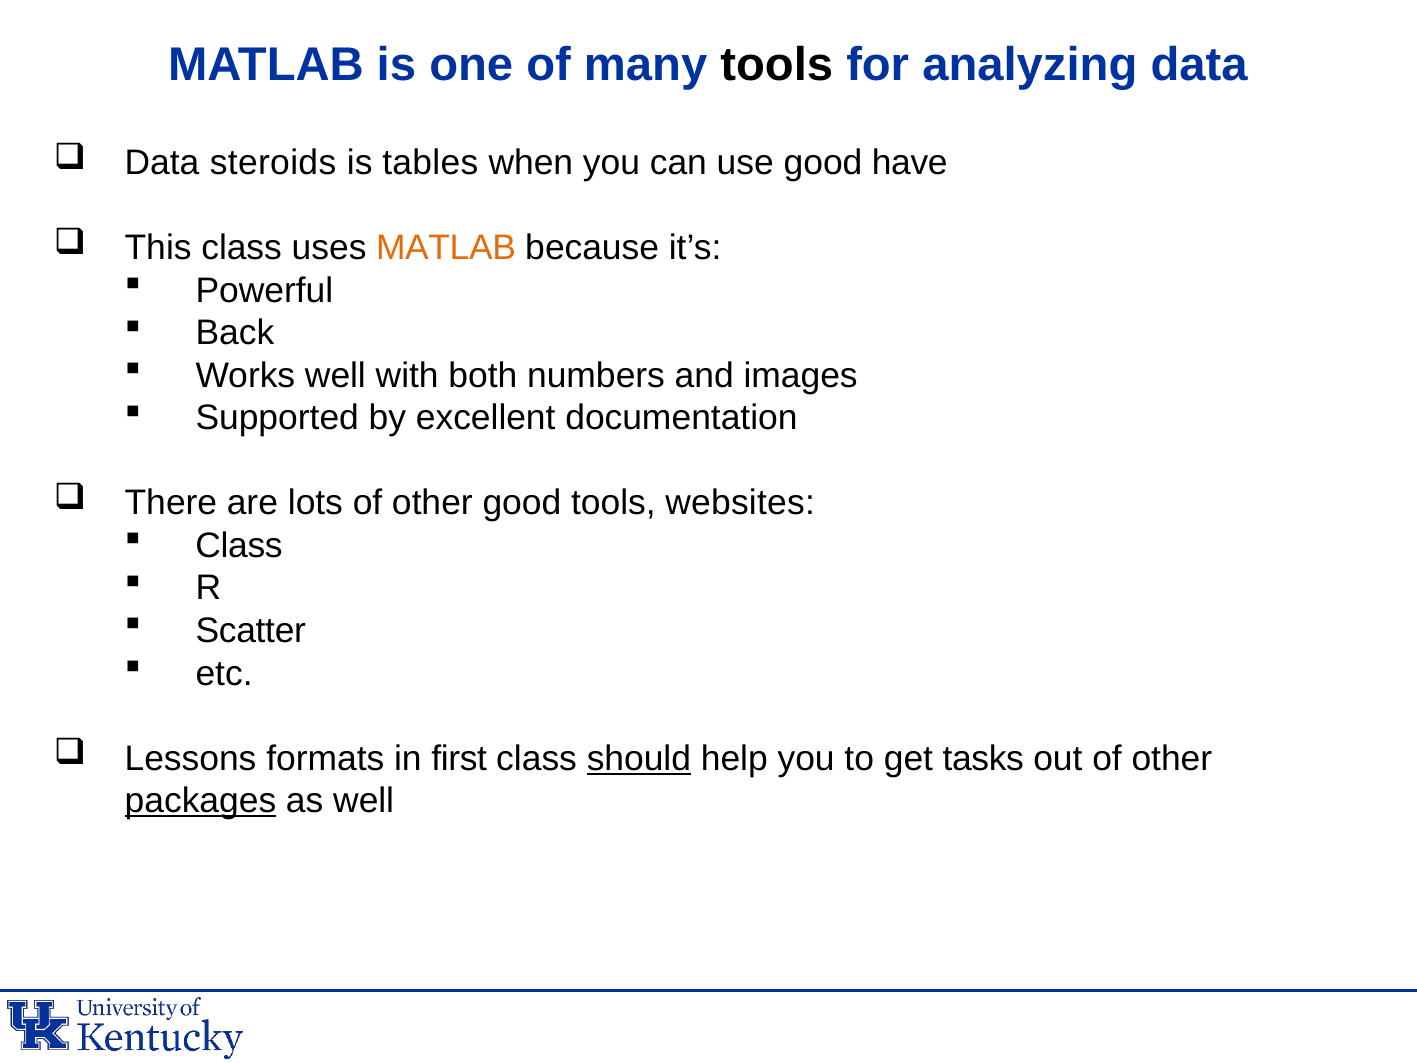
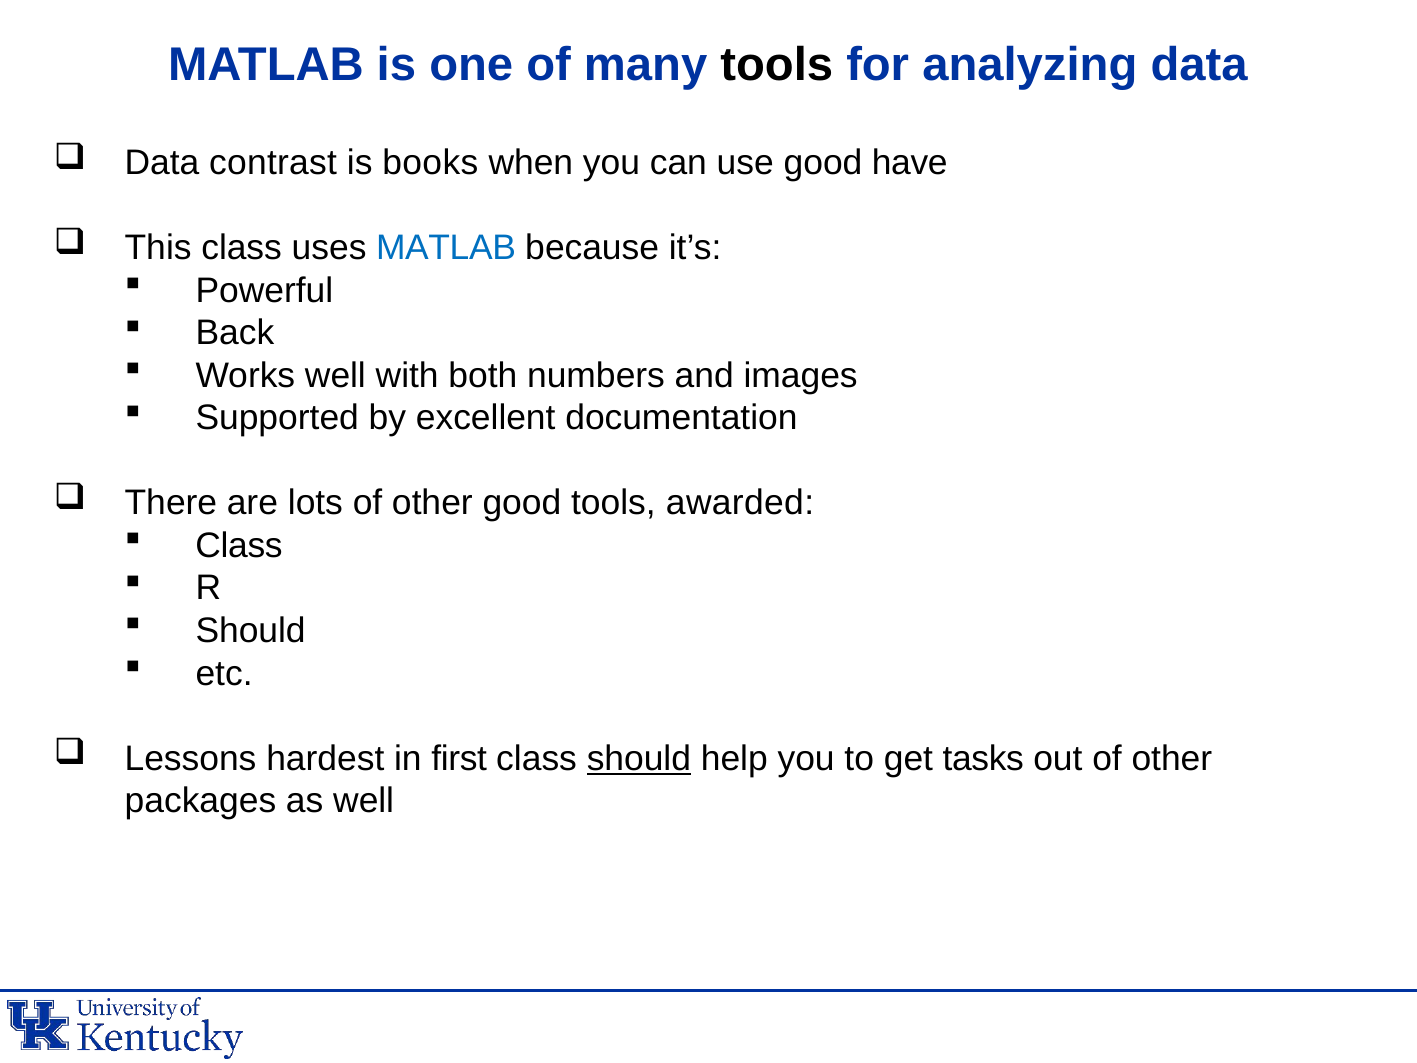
steroids: steroids -> contrast
tables: tables -> books
MATLAB at (446, 248) colour: orange -> blue
websites: websites -> awarded
Scatter at (251, 631): Scatter -> Should
formats: formats -> hardest
packages underline: present -> none
